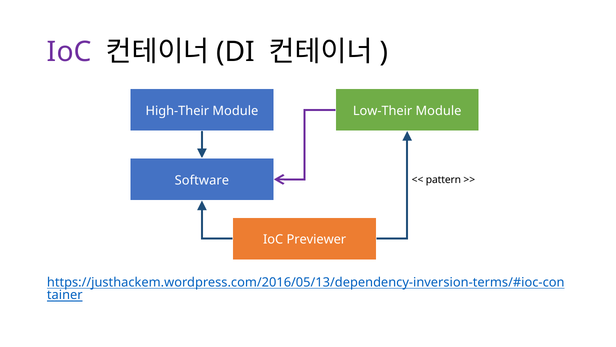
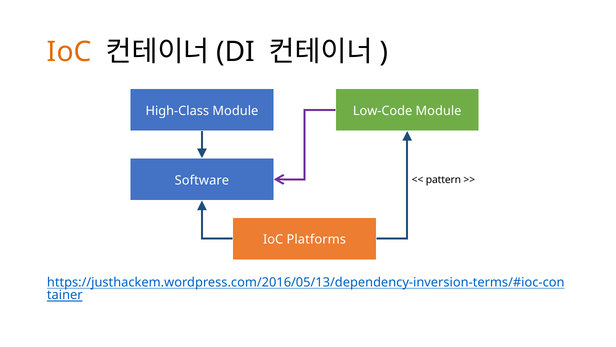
IoC at (69, 52) colour: purple -> orange
High-Their: High-Their -> High-Class
Low-Their: Low-Their -> Low-Code
Previewer: Previewer -> Platforms
